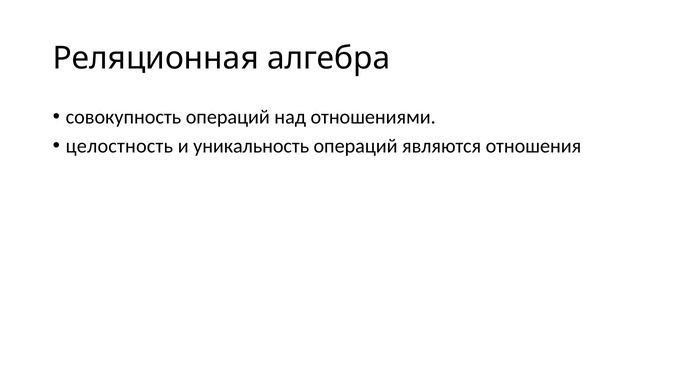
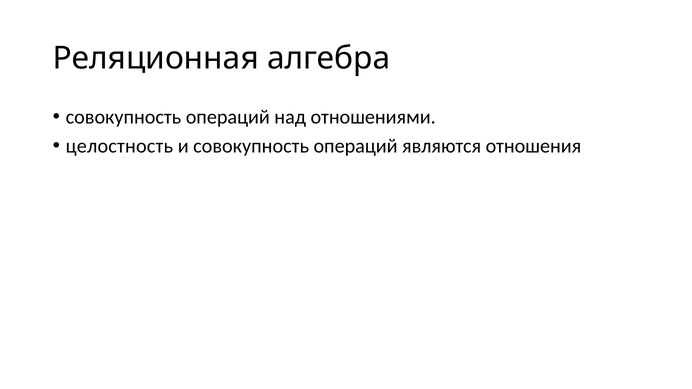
и уникальность: уникальность -> совокупность
